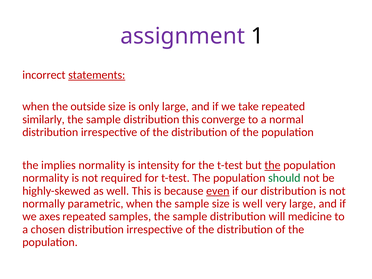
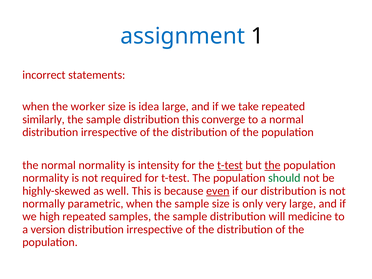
assignment colour: purple -> blue
statements underline: present -> none
outside: outside -> worker
only: only -> idea
the implies: implies -> normal
t-test at (230, 165) underline: none -> present
is well: well -> only
axes: axes -> high
chosen: chosen -> version
